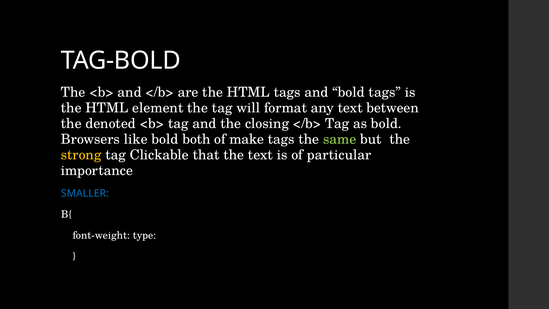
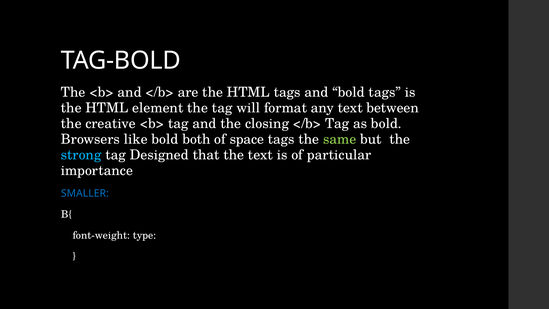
denoted: denoted -> creative
make: make -> space
strong colour: yellow -> light blue
Clickable: Clickable -> Designed
